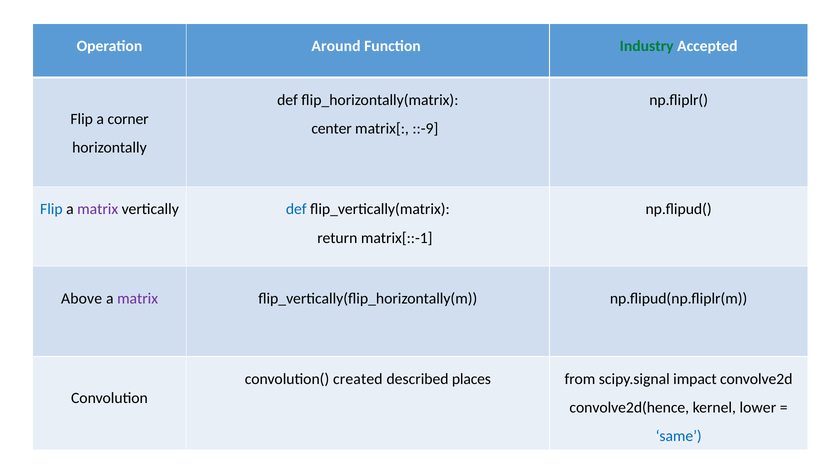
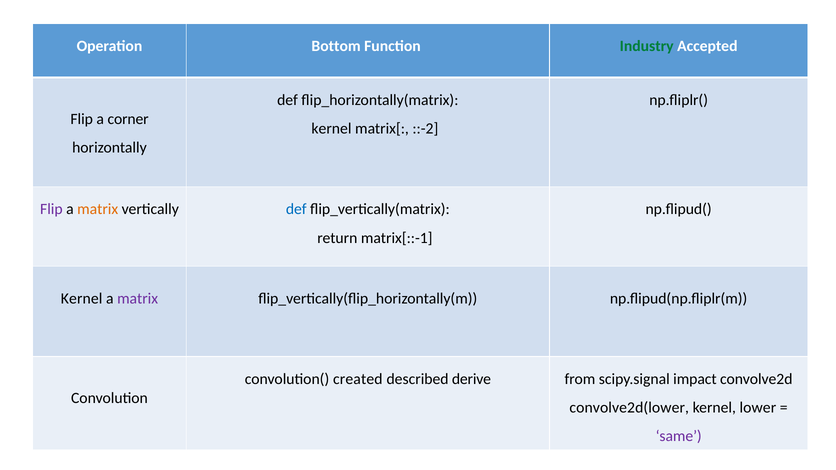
Around: Around -> Bottom
center at (332, 129): center -> kernel
::-9: ::-9 -> ::-2
Flip at (51, 209) colour: blue -> purple
matrix at (98, 209) colour: purple -> orange
Above at (82, 298): Above -> Kernel
places: places -> derive
convolve2d(hence: convolve2d(hence -> convolve2d(lower
same colour: blue -> purple
